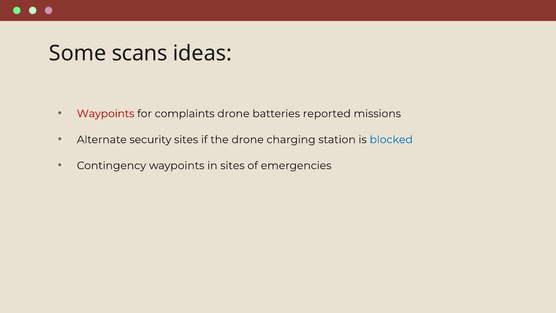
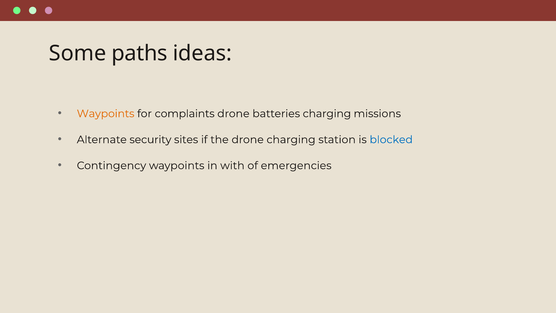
scans: scans -> paths
Waypoints at (106, 114) colour: red -> orange
batteries reported: reported -> charging
in sites: sites -> with
